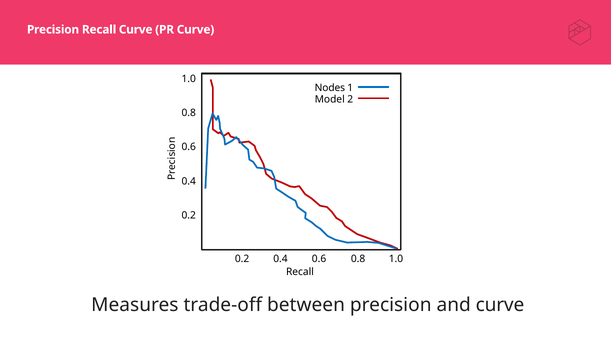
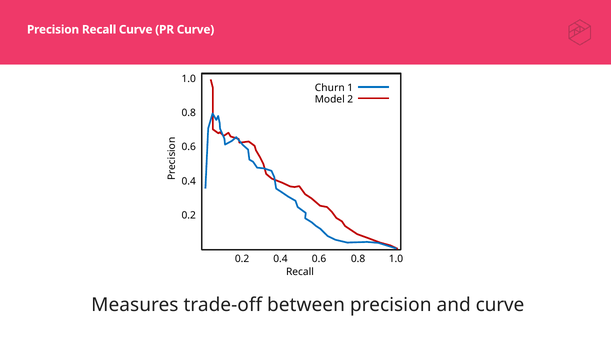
Nodes: Nodes -> Churn
